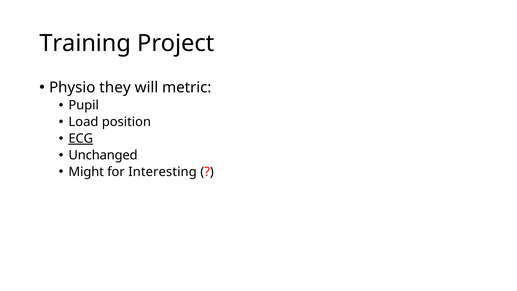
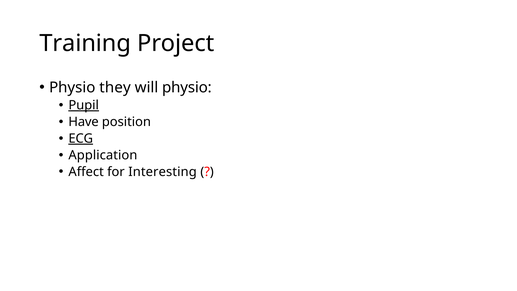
will metric: metric -> physio
Pupil underline: none -> present
Load: Load -> Have
Unchanged: Unchanged -> Application
Might: Might -> Affect
